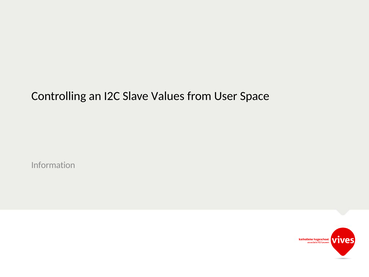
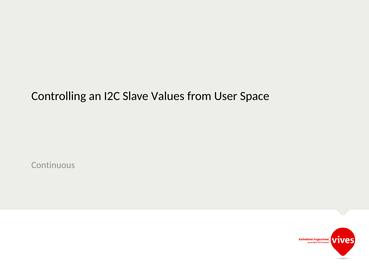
Information: Information -> Continuous
